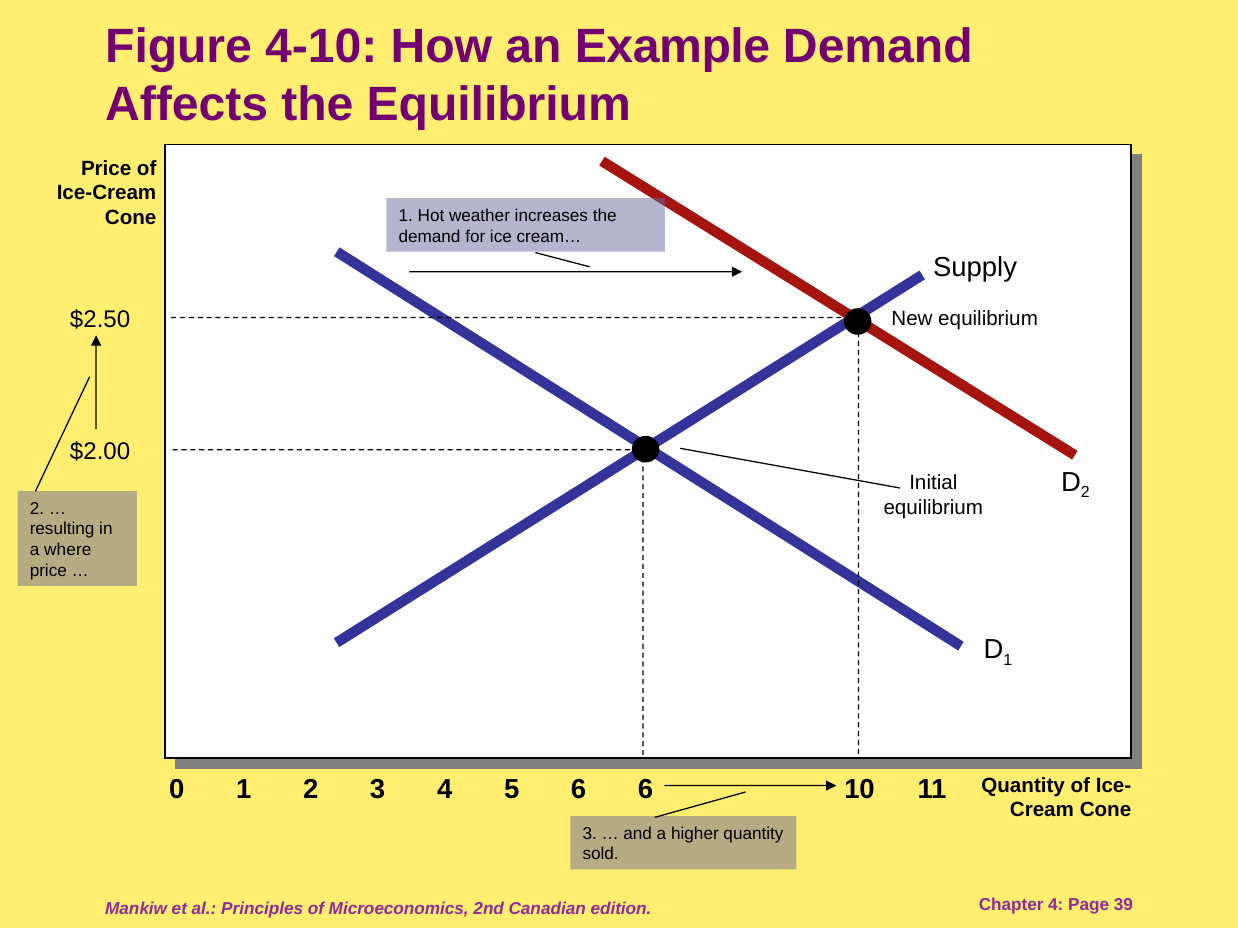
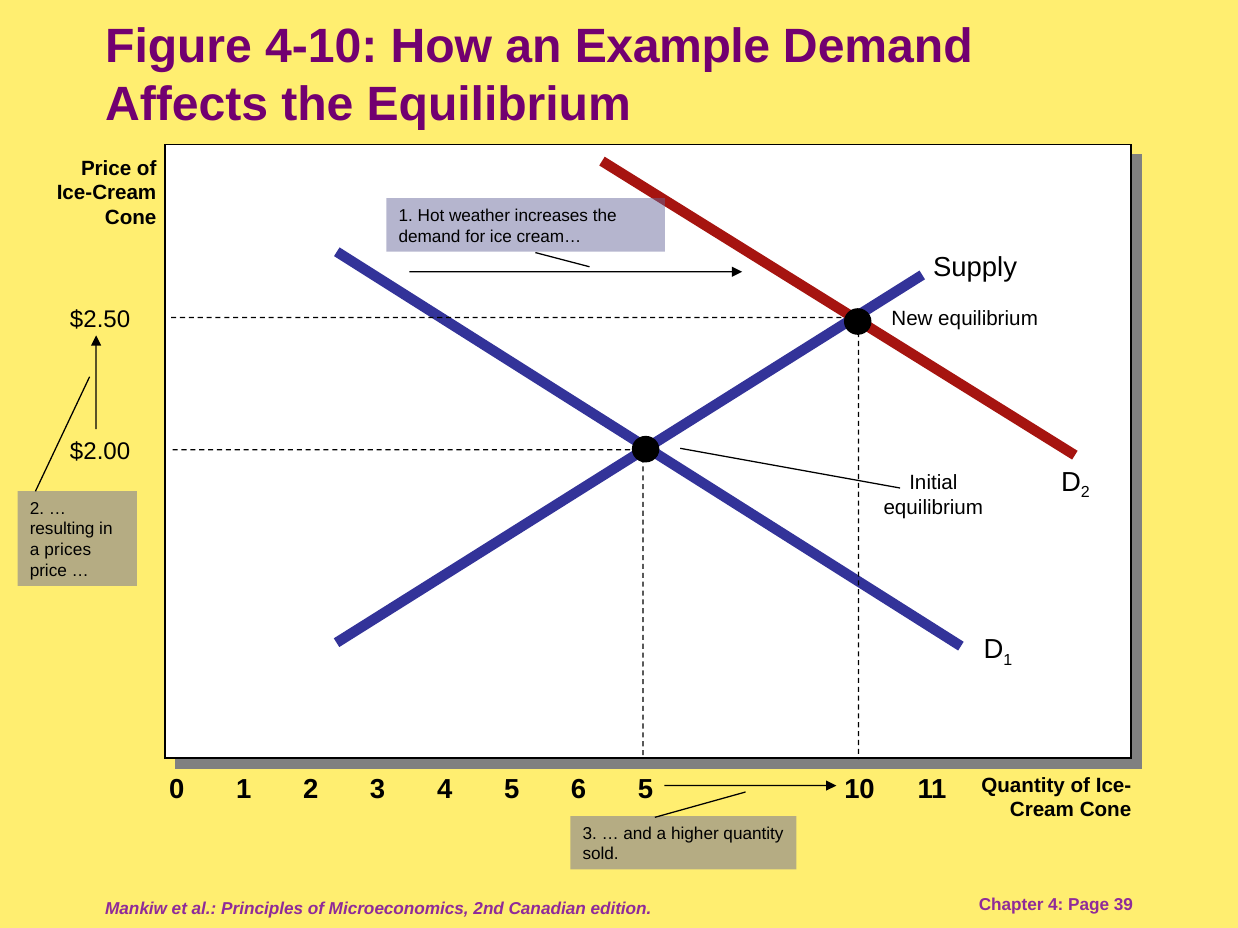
where: where -> prices
5 6: 6 -> 5
